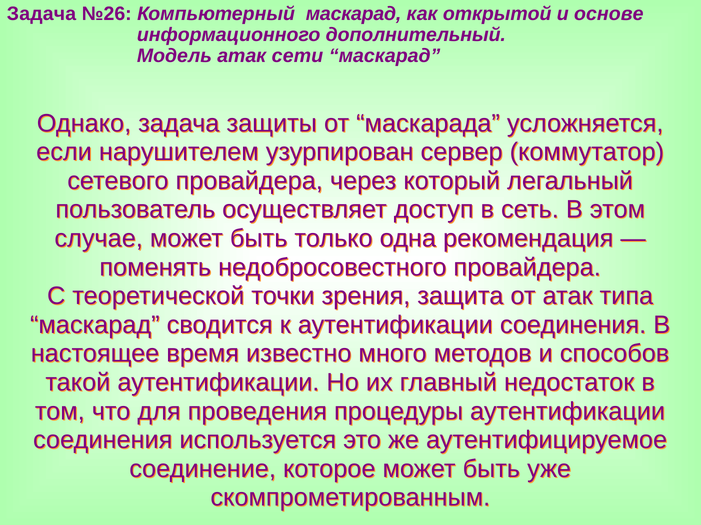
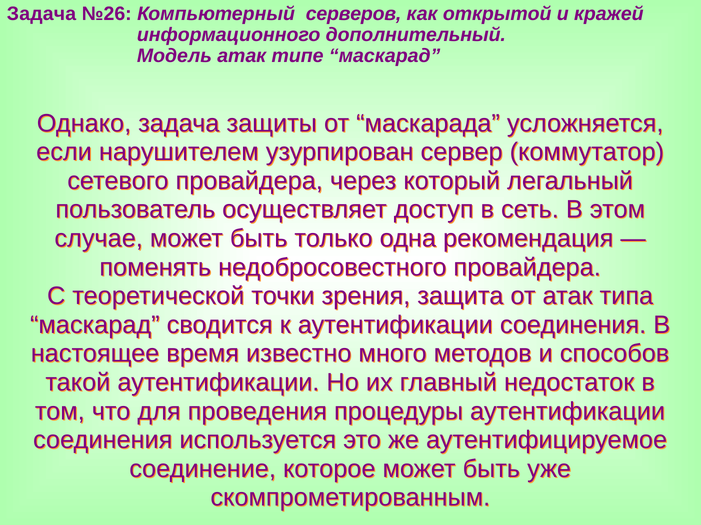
Компьютерный маскарад: маскарад -> серверов
основе: основе -> кражей
сети: сети -> типе
